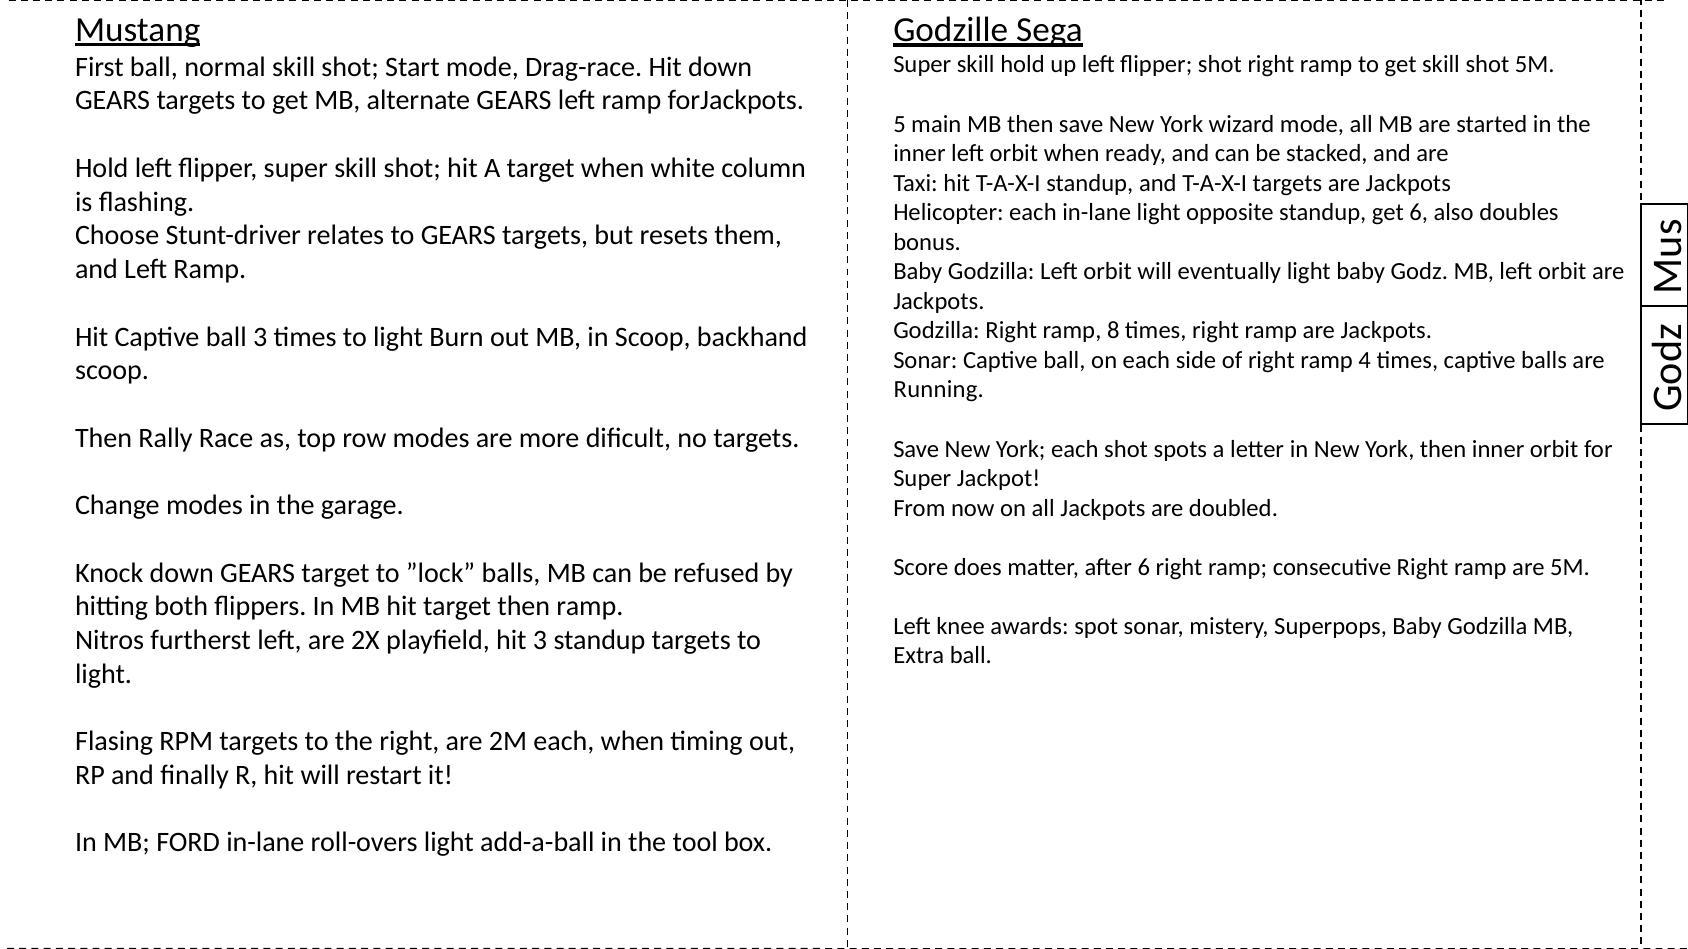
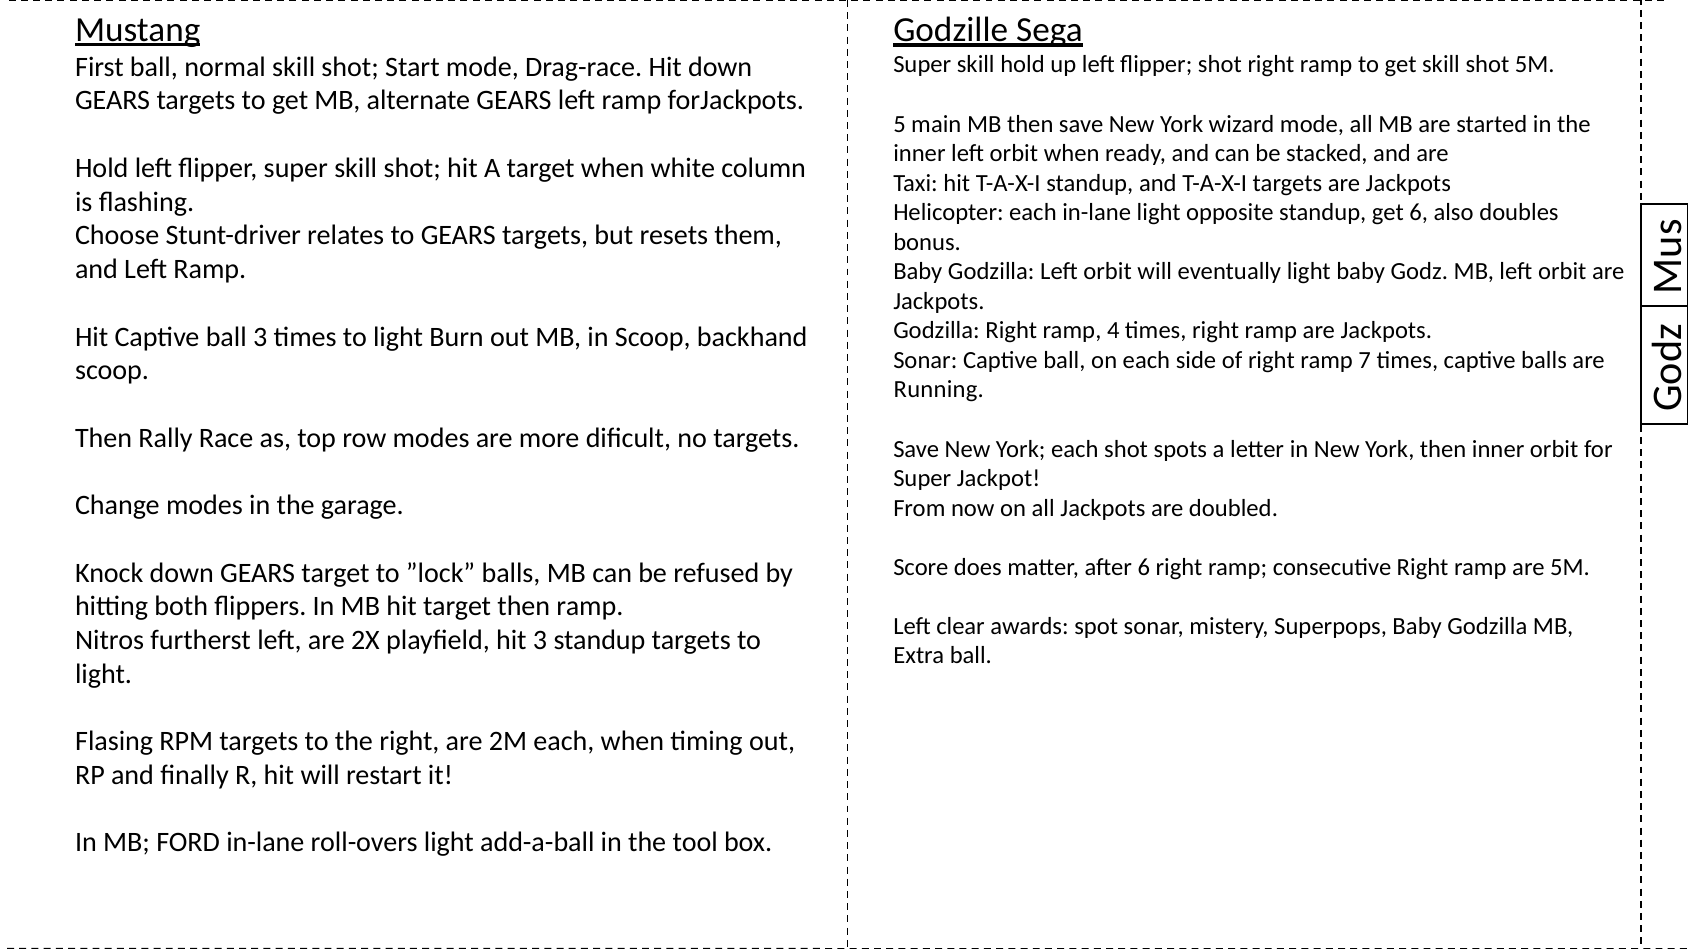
8: 8 -> 4
4: 4 -> 7
knee: knee -> clear
